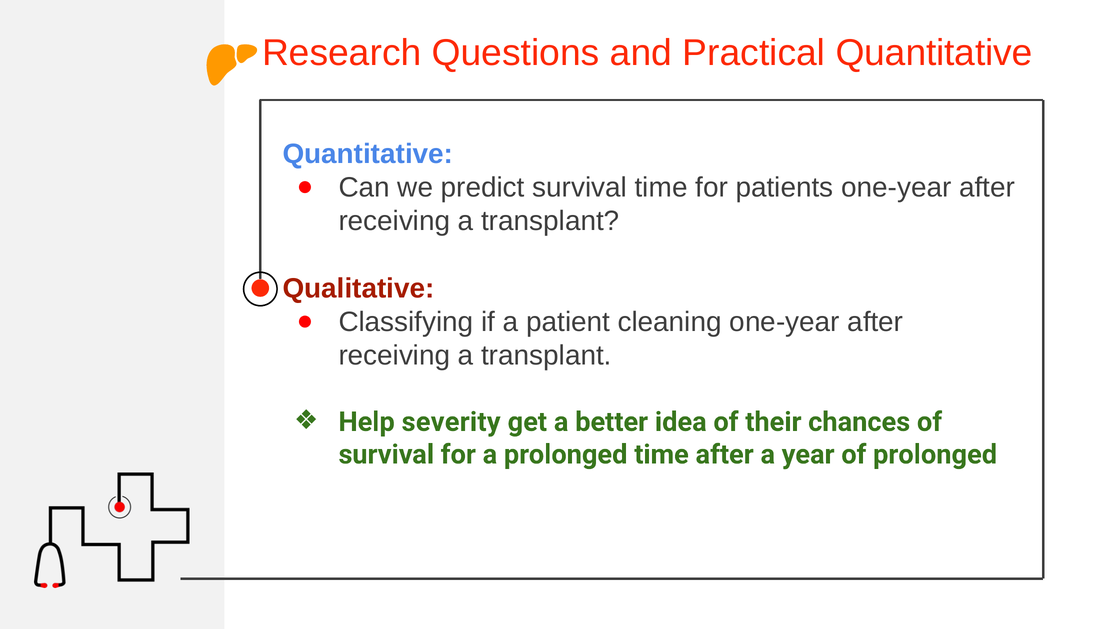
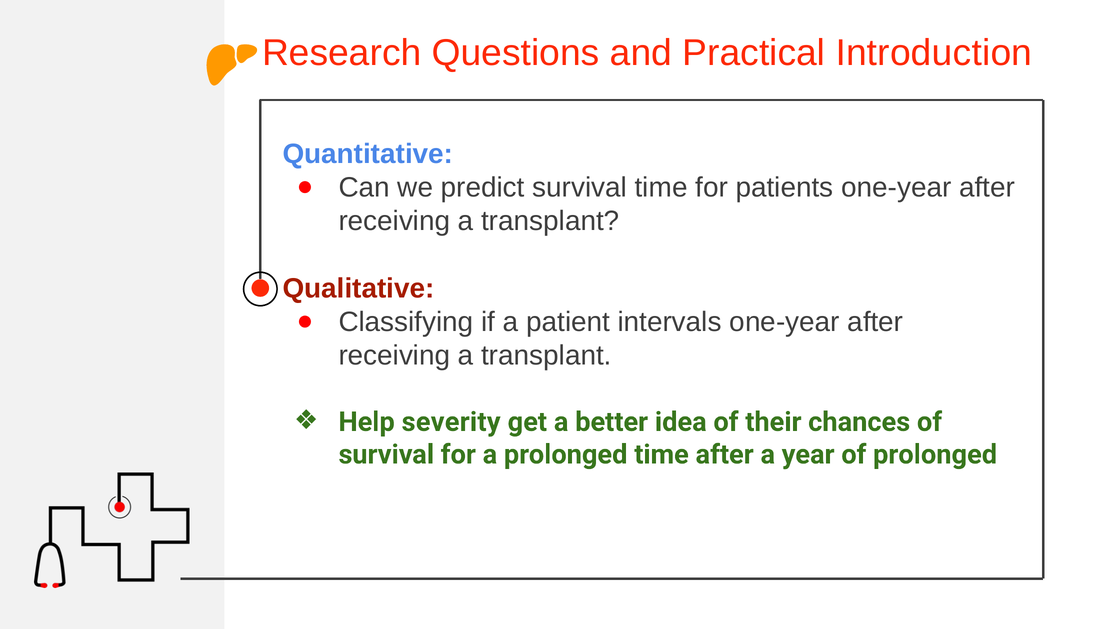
Practical Quantitative: Quantitative -> Introduction
cleaning: cleaning -> intervals
